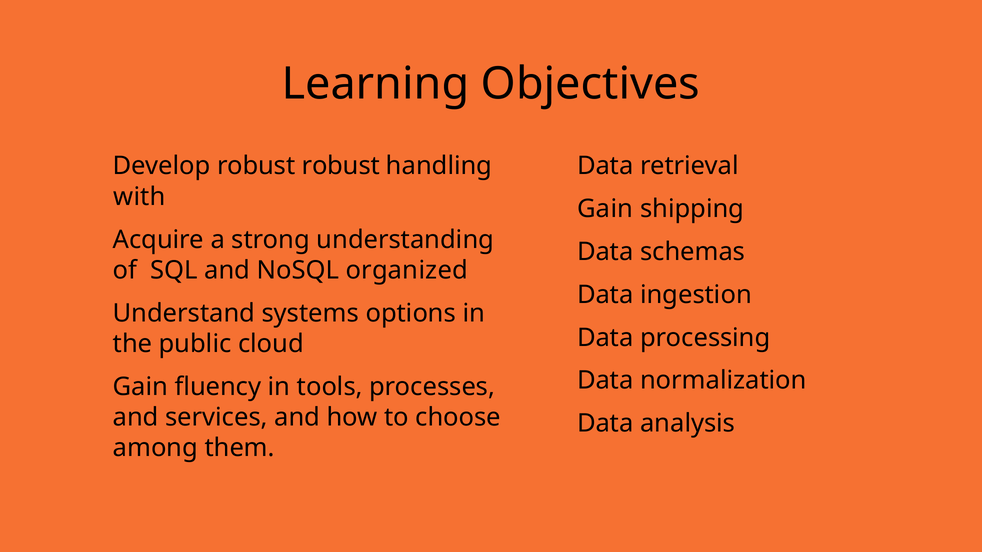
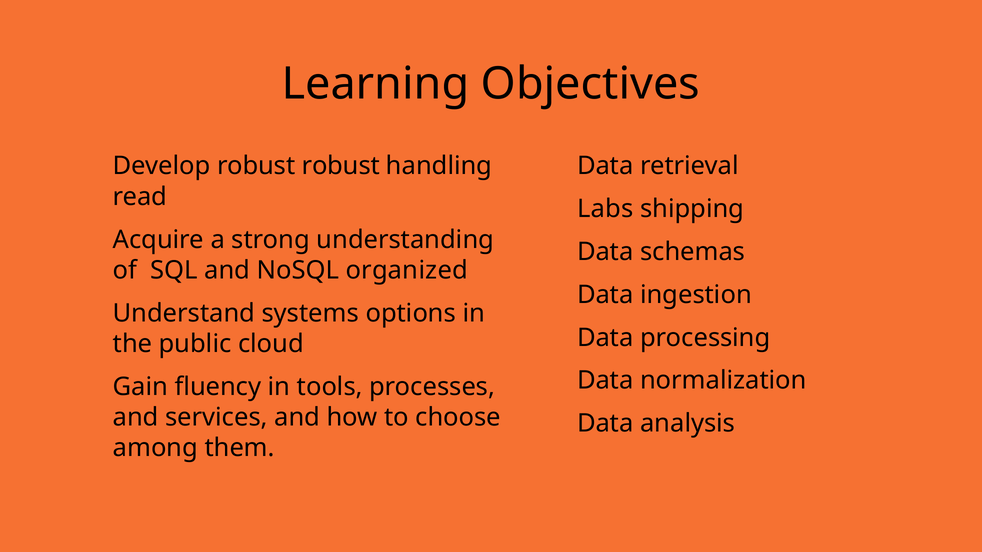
with: with -> read
Gain at (605, 209): Gain -> Labs
